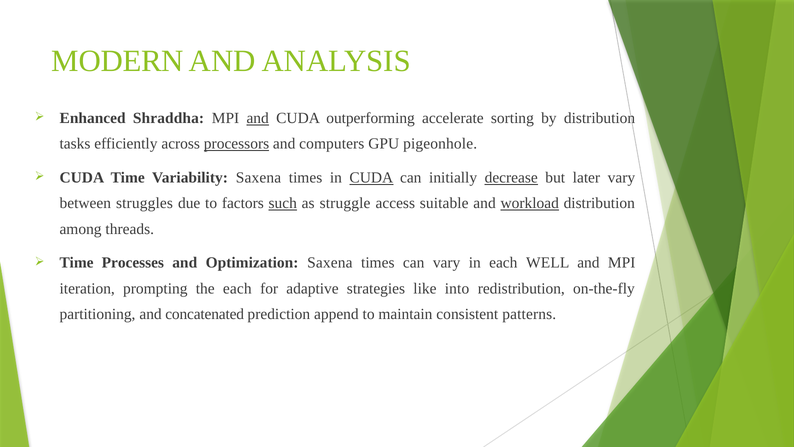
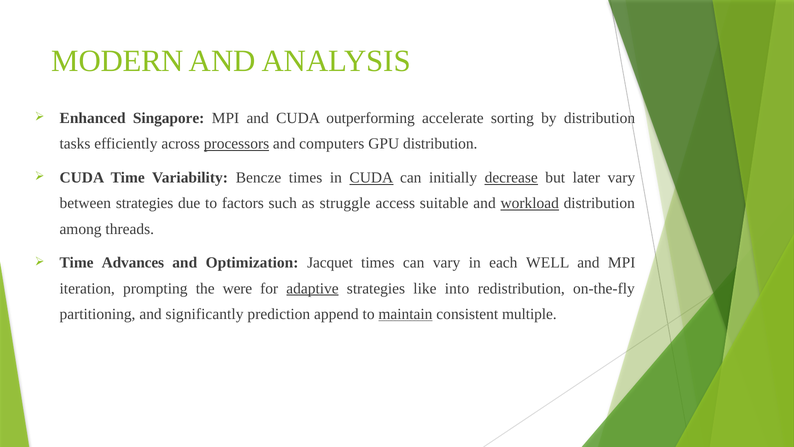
Shraddha: Shraddha -> Singapore
and at (258, 118) underline: present -> none
GPU pigeonhole: pigeonhole -> distribution
Variability Saxena: Saxena -> Bencze
between struggles: struggles -> strategies
such underline: present -> none
Processes: Processes -> Advances
Optimization Saxena: Saxena -> Jacquet
the each: each -> were
adaptive underline: none -> present
concatenated: concatenated -> significantly
maintain underline: none -> present
patterns: patterns -> multiple
